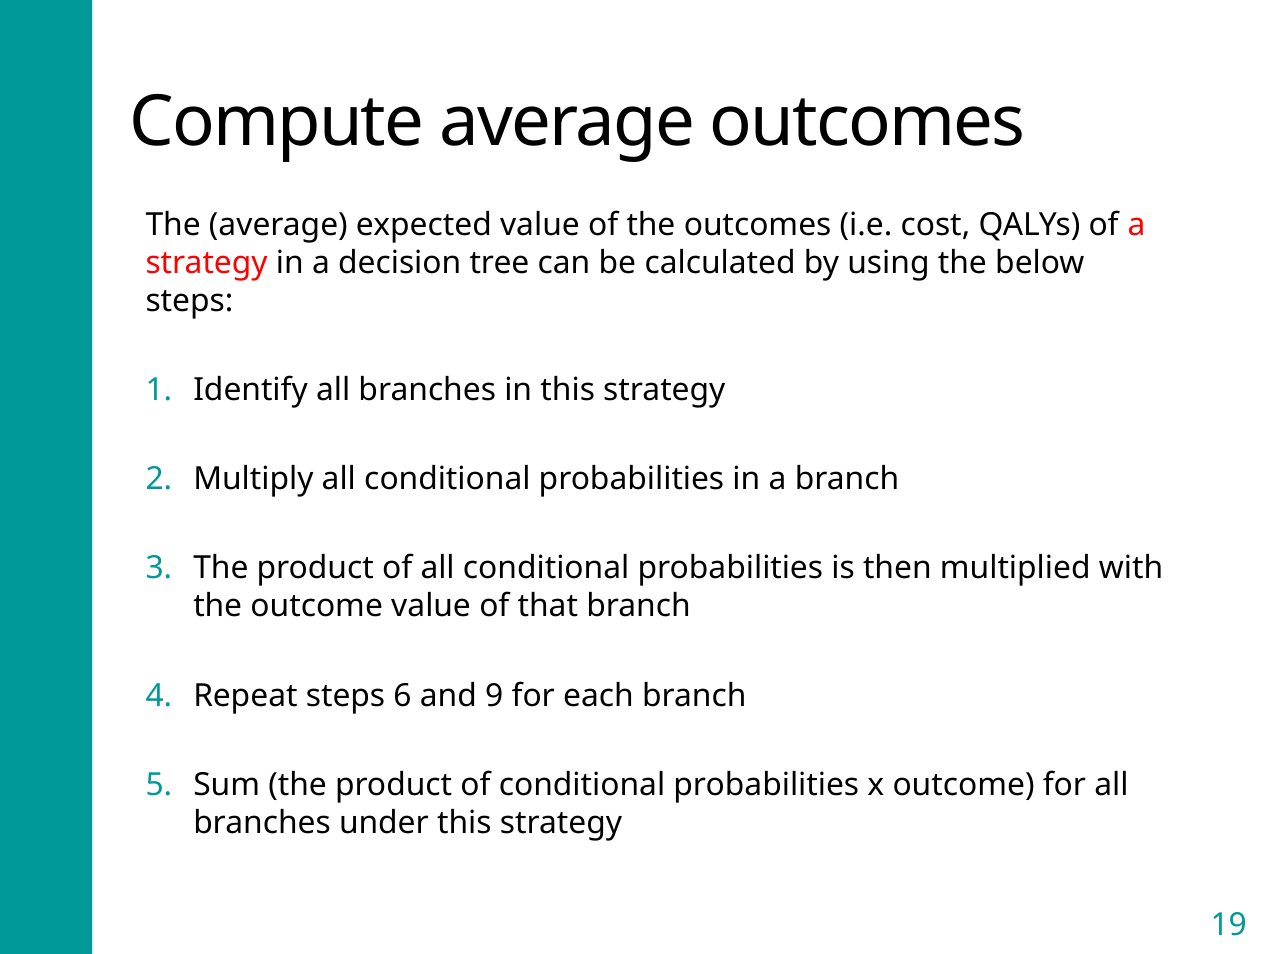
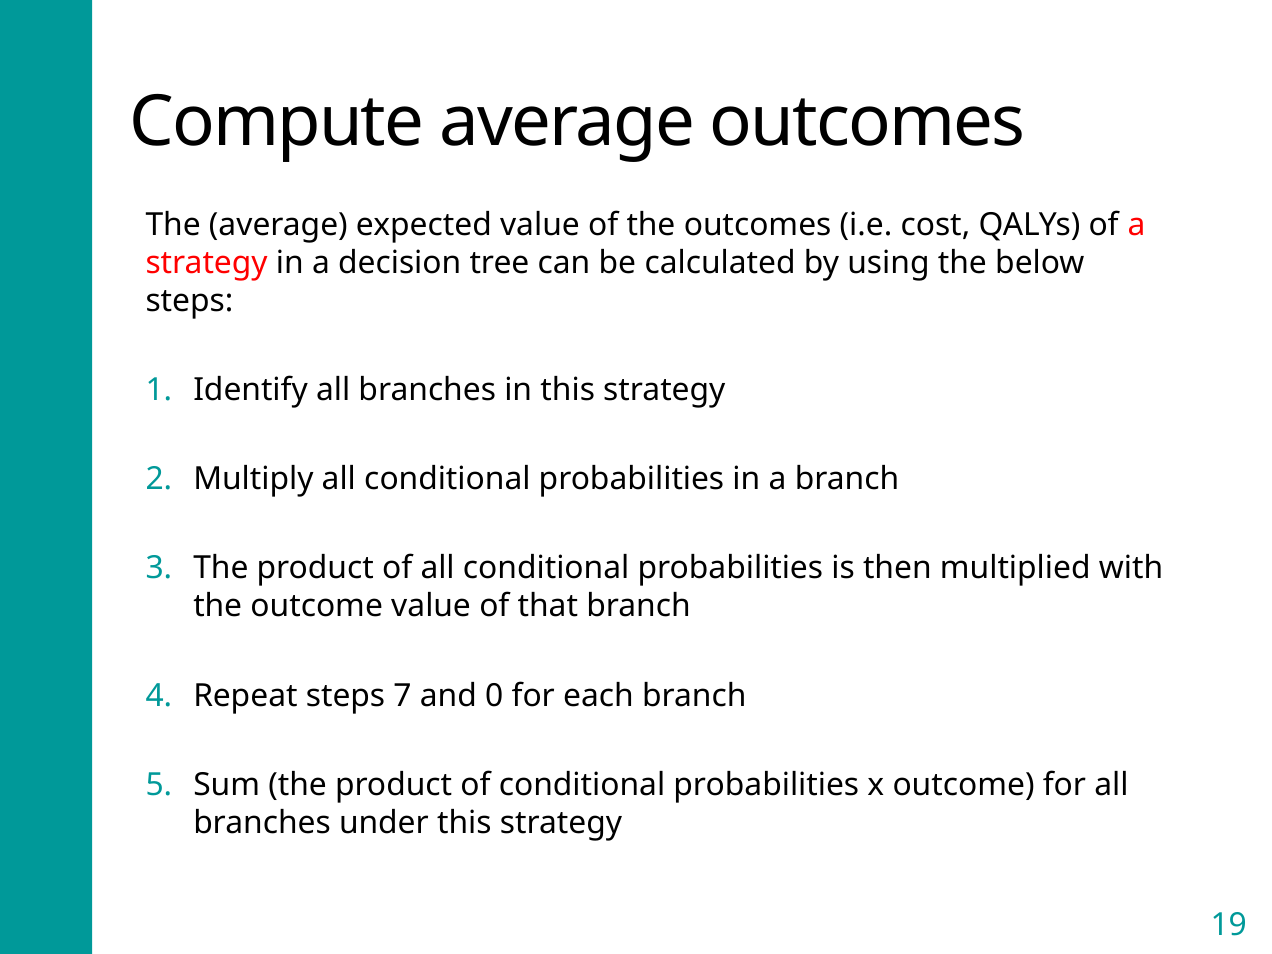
6: 6 -> 7
9: 9 -> 0
